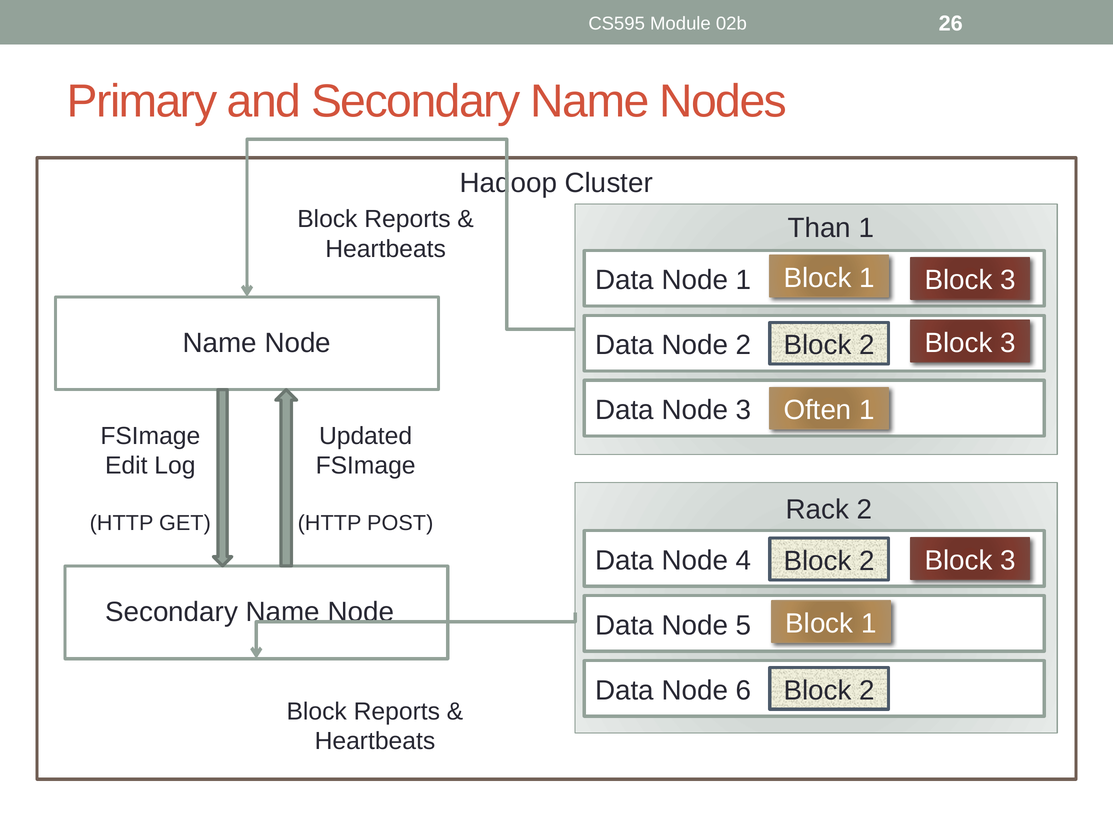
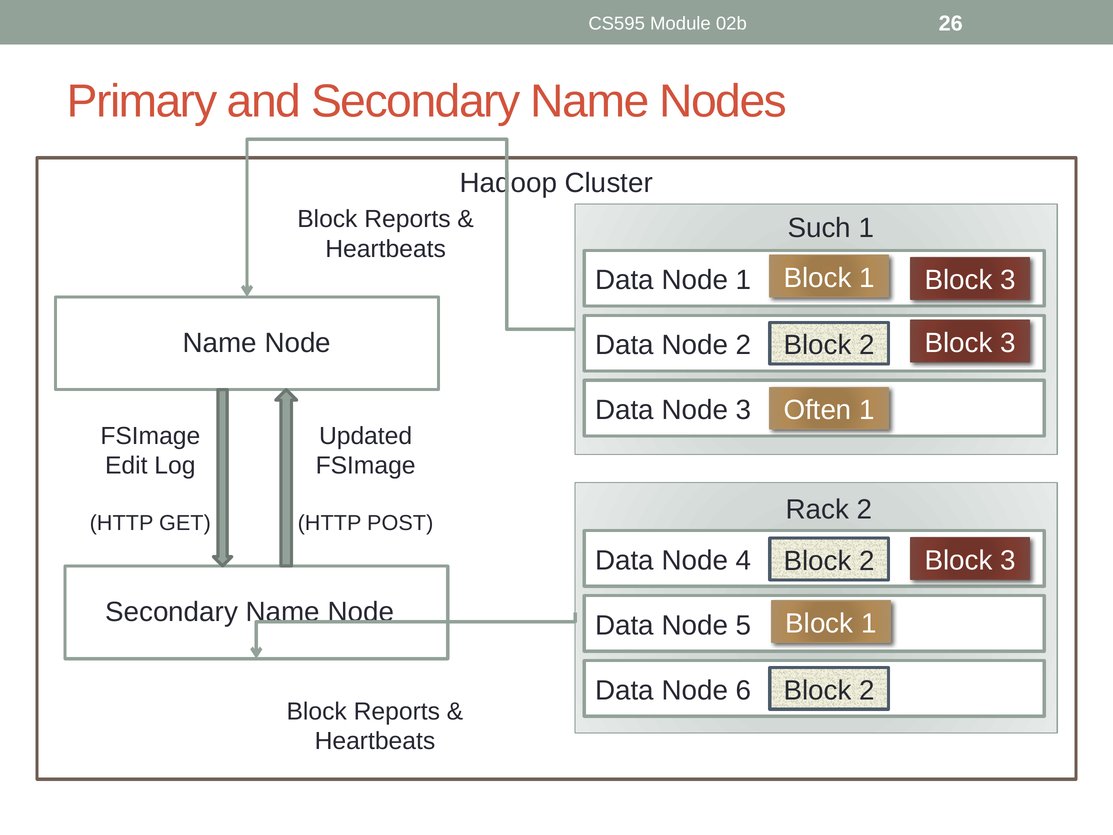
Than: Than -> Such
